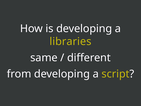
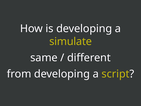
libraries: libraries -> simulate
